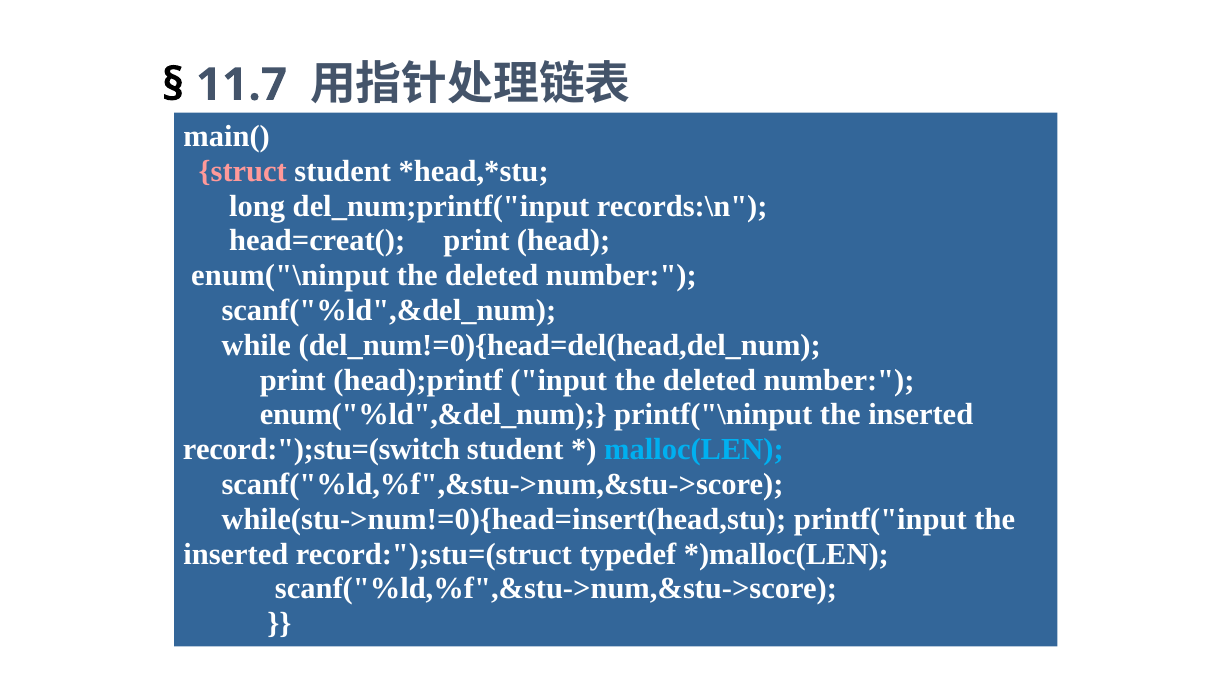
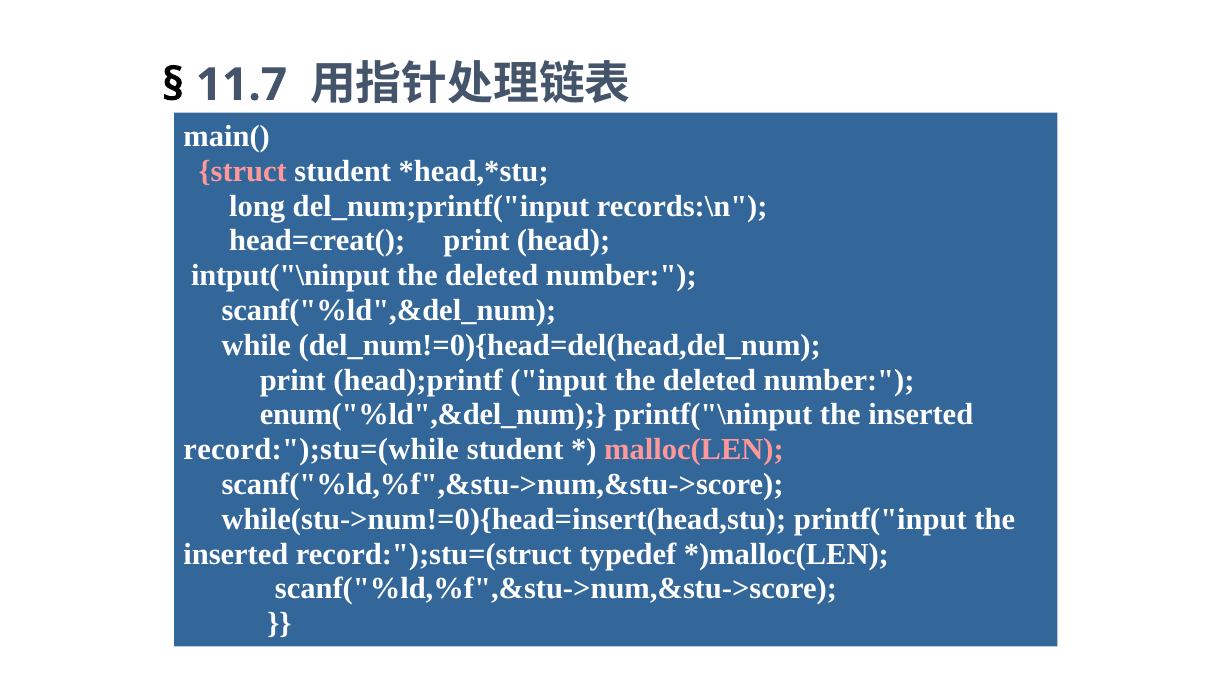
enum("\ninput: enum("\ninput -> intput("\ninput
record:");stu=(switch: record:");stu=(switch -> record:");stu=(while
malloc(LEN colour: light blue -> pink
